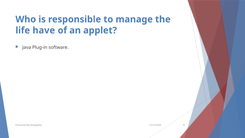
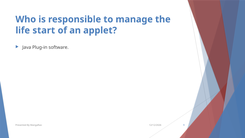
have: have -> start
